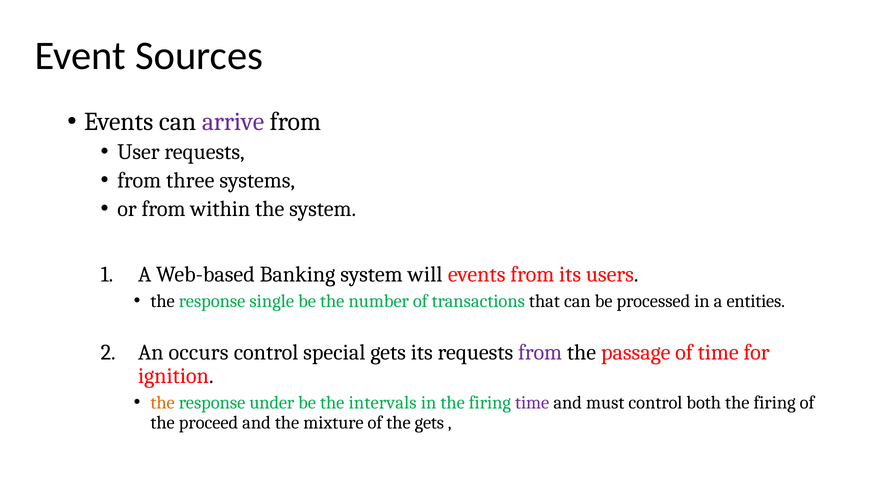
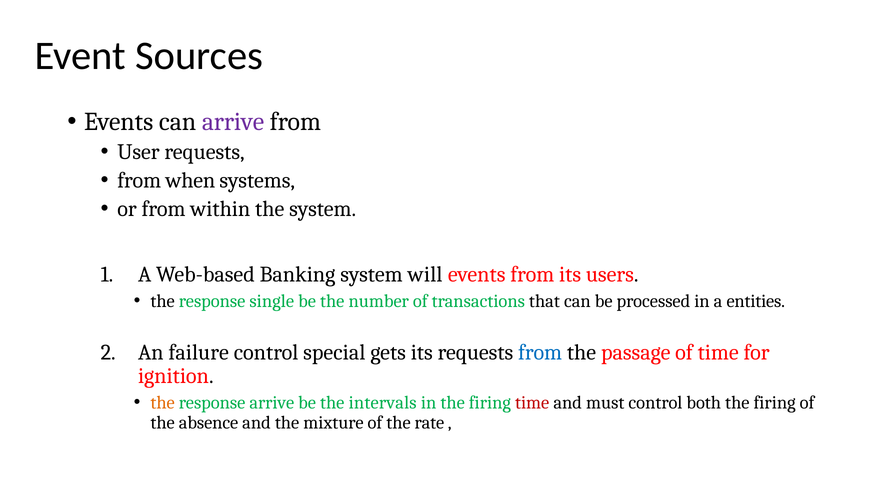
three: three -> when
occurs: occurs -> failure
from at (540, 352) colour: purple -> blue
response under: under -> arrive
time at (532, 402) colour: purple -> red
proceed: proceed -> absence
the gets: gets -> rate
